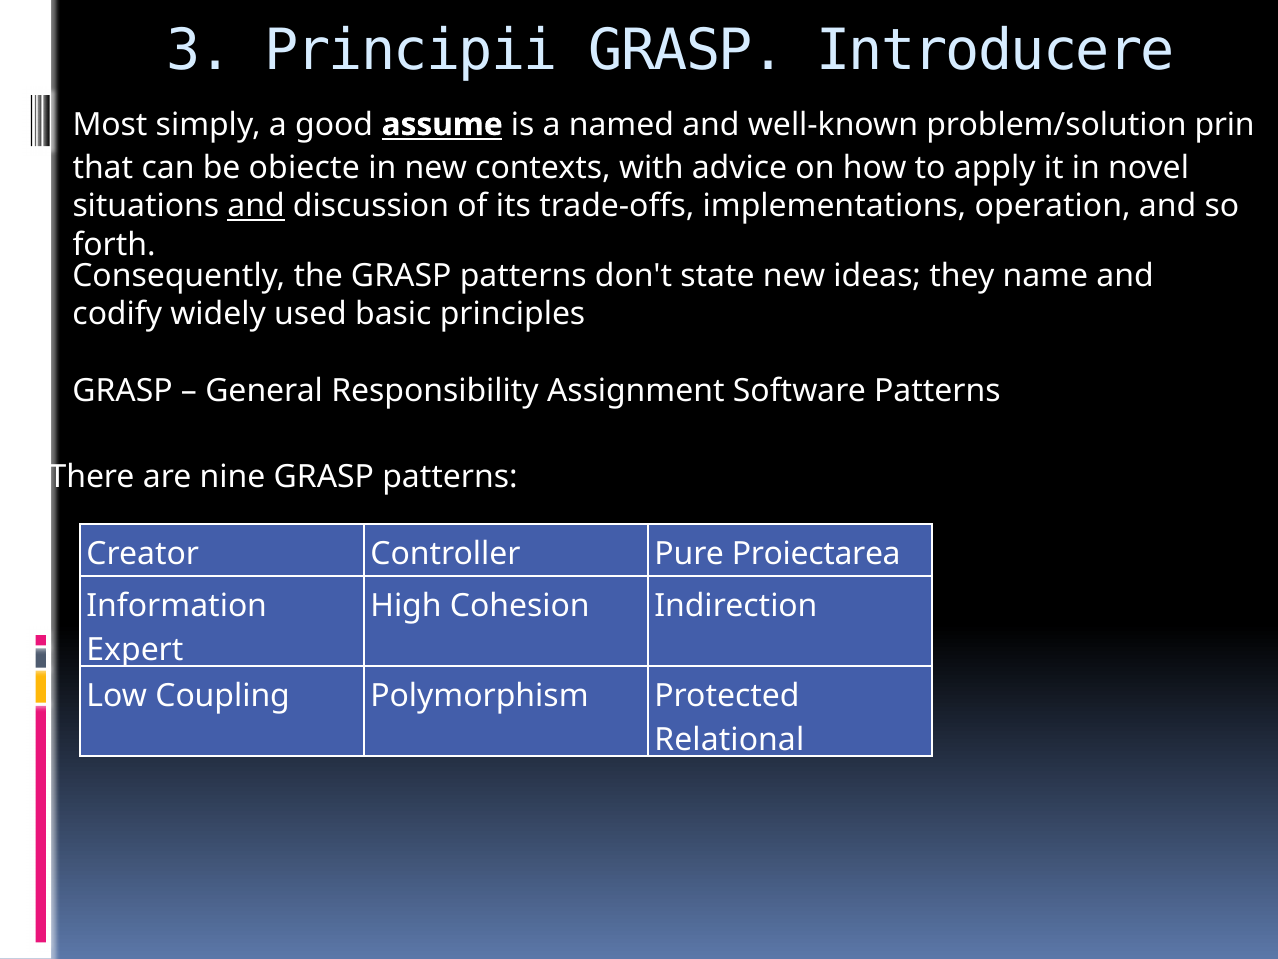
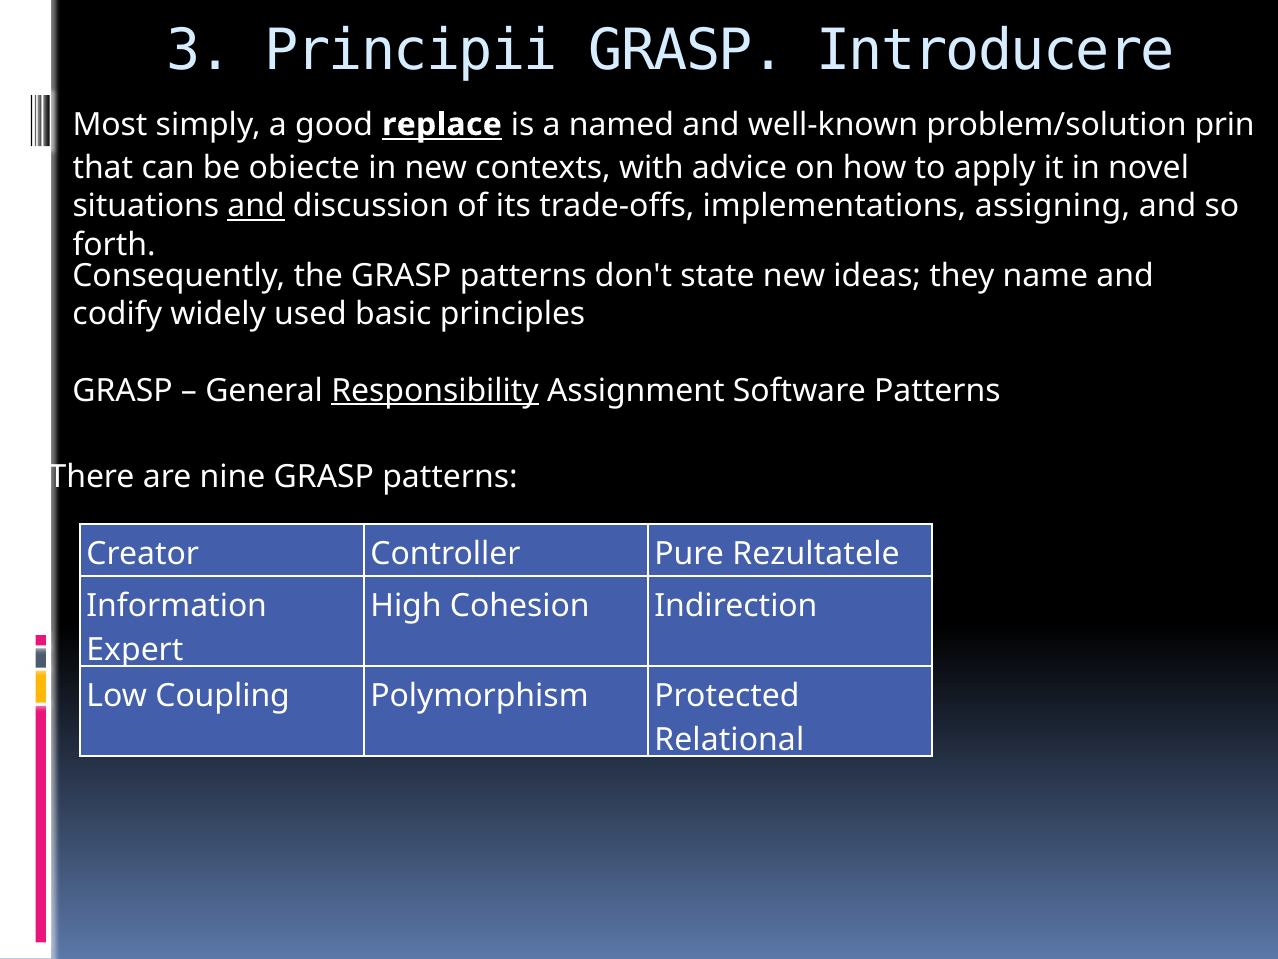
assume: assume -> replace
operation: operation -> assigning
Responsibility underline: none -> present
Proiectarea: Proiectarea -> Rezultatele
